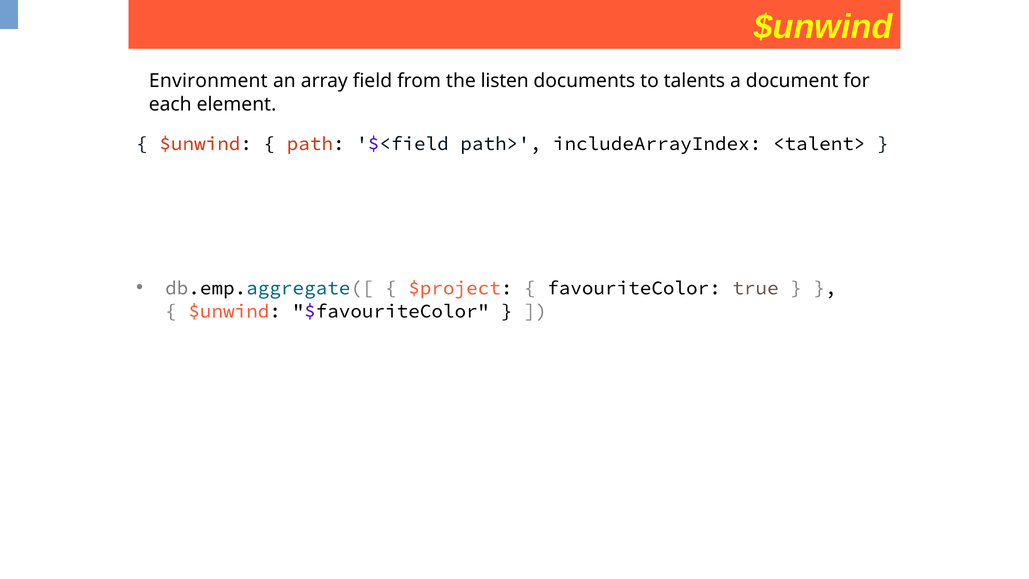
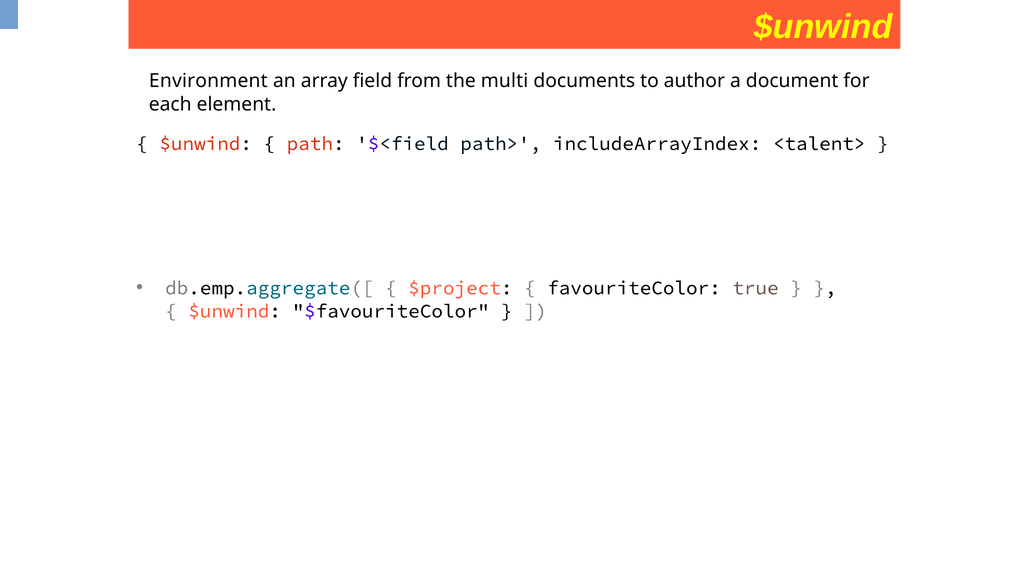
listen: listen -> multi
talents: talents -> author
